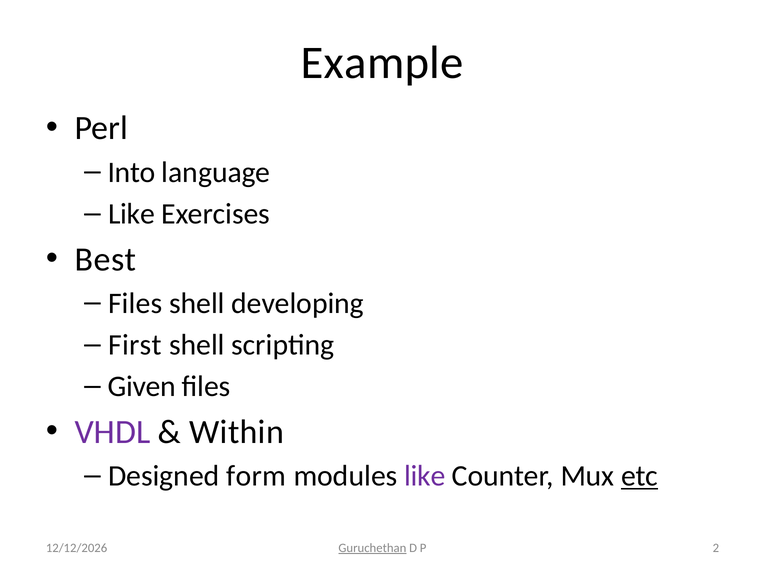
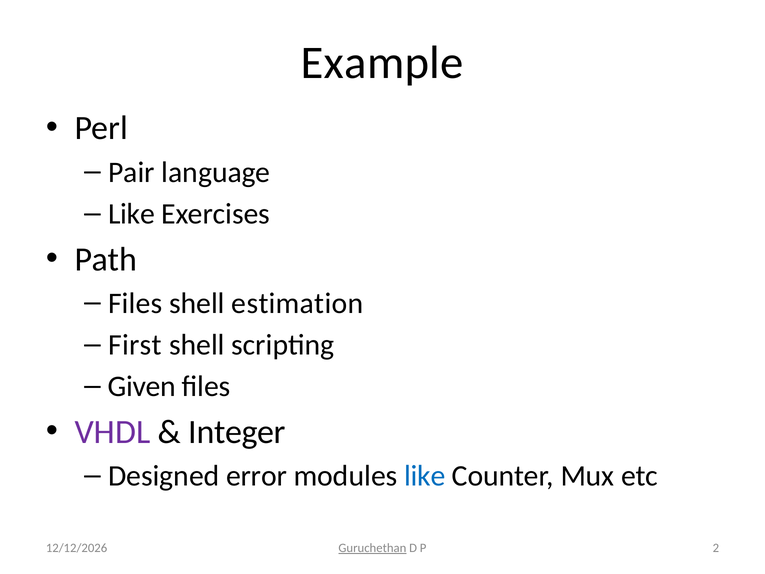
Into: Into -> Pair
Best: Best -> Path
developing: developing -> estimation
Within: Within -> Integer
form: form -> error
like at (425, 476) colour: purple -> blue
etc underline: present -> none
